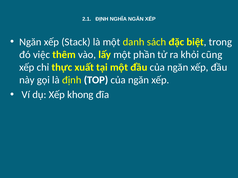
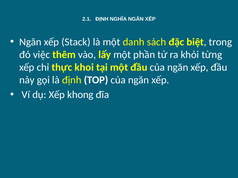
cũng: cũng -> từng
xuất: xuất -> khoi
